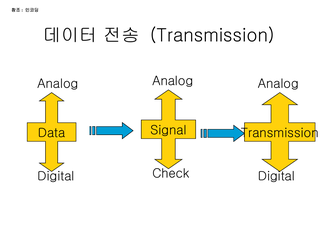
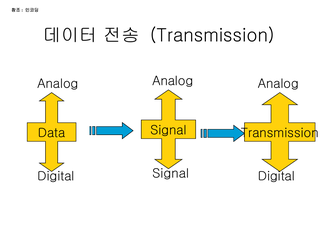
Check at (171, 173): Check -> Signal
